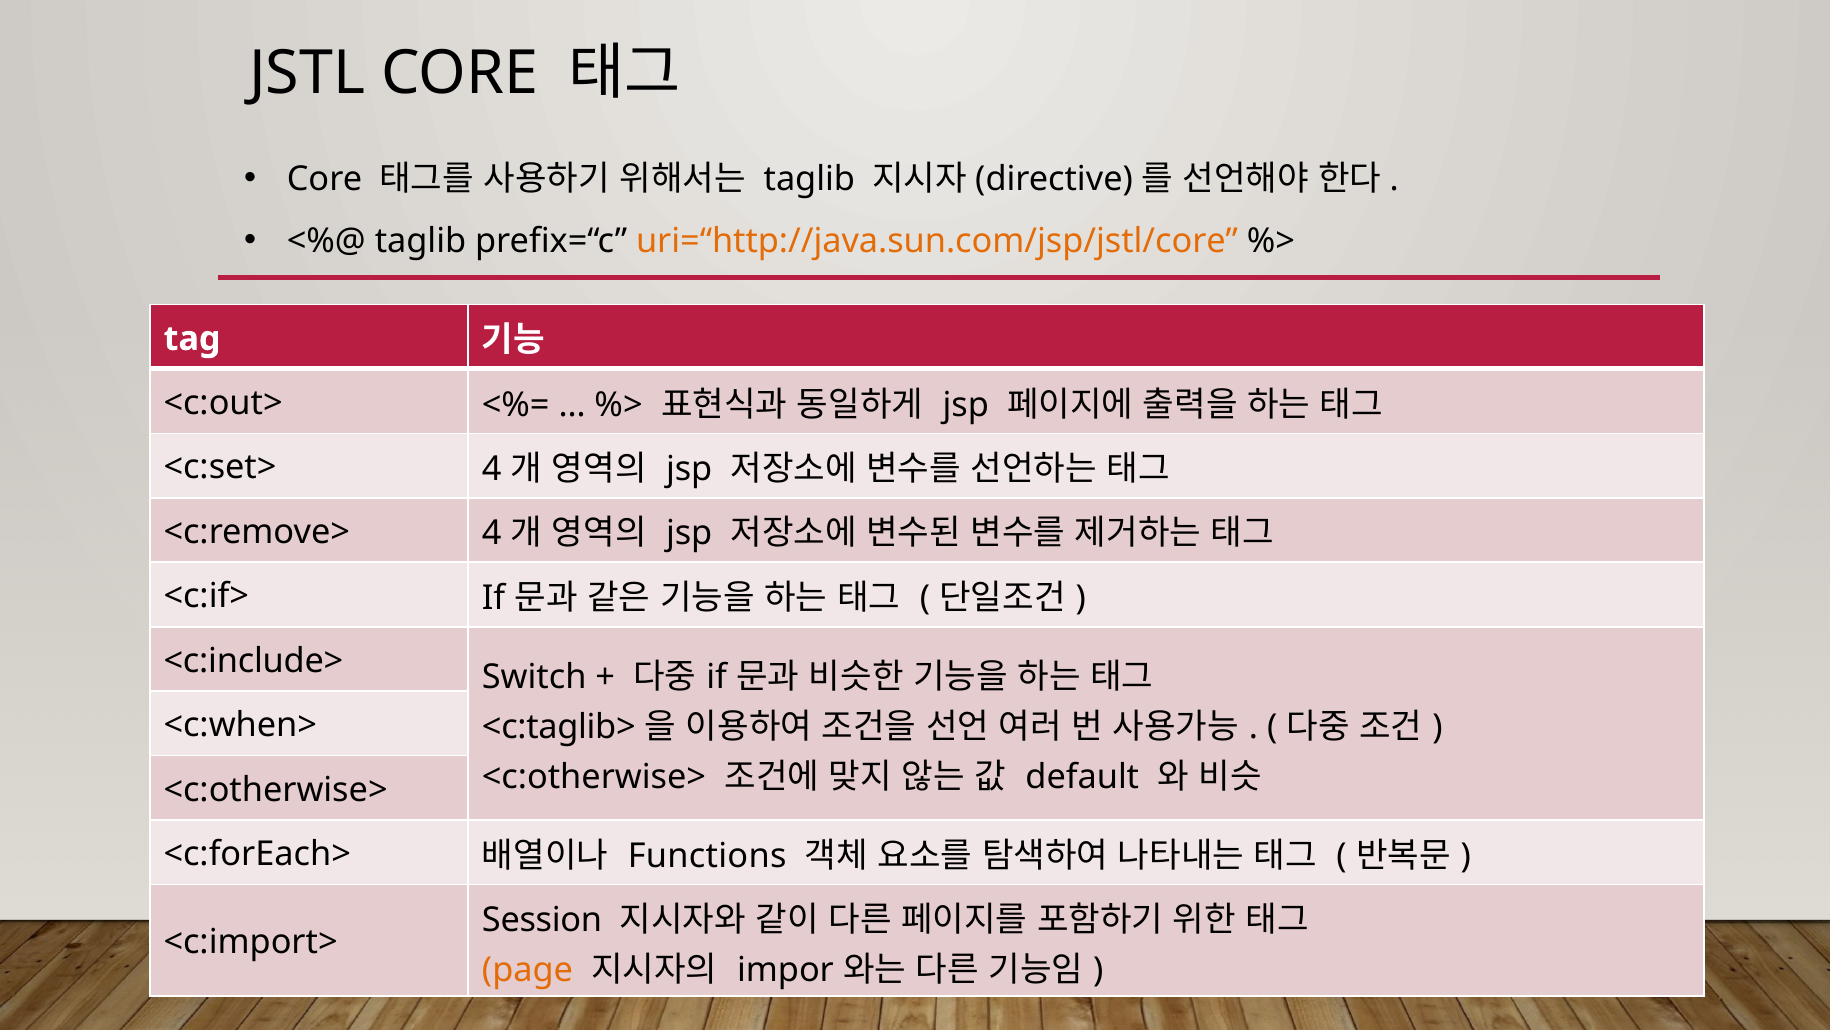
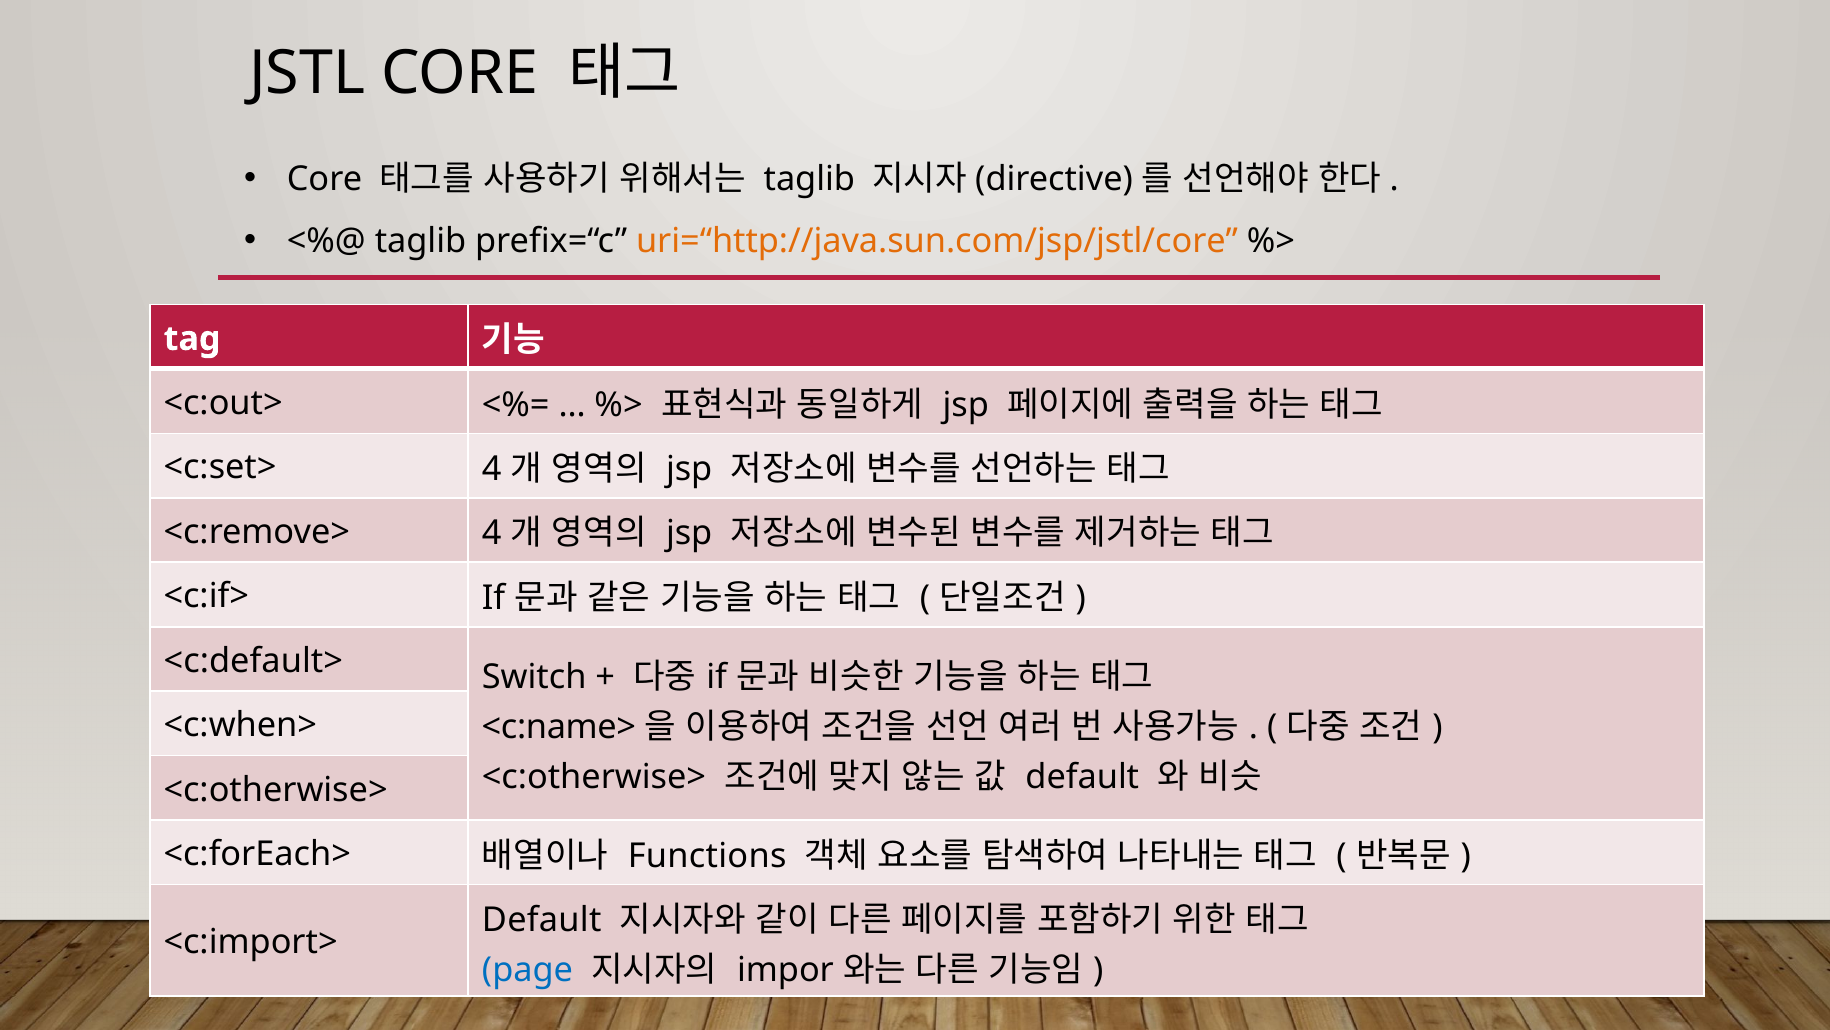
<c:include>: <c:include> -> <c:default>
<c:taglib>: <c:taglib> -> <c:name>
Session at (542, 919): Session -> Default
page colour: orange -> blue
